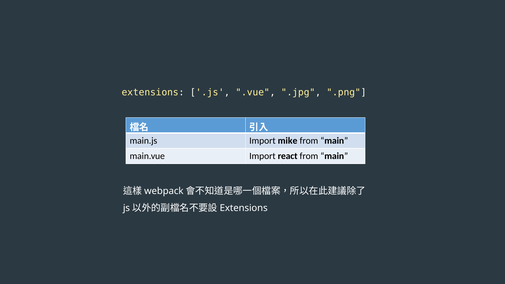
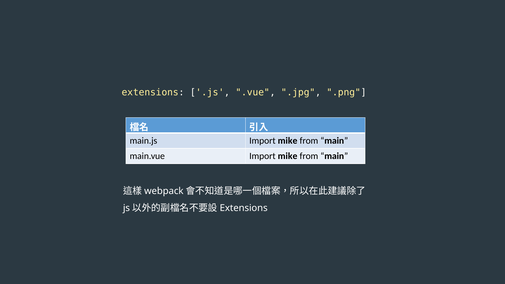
main.vue Import react: react -> mike
